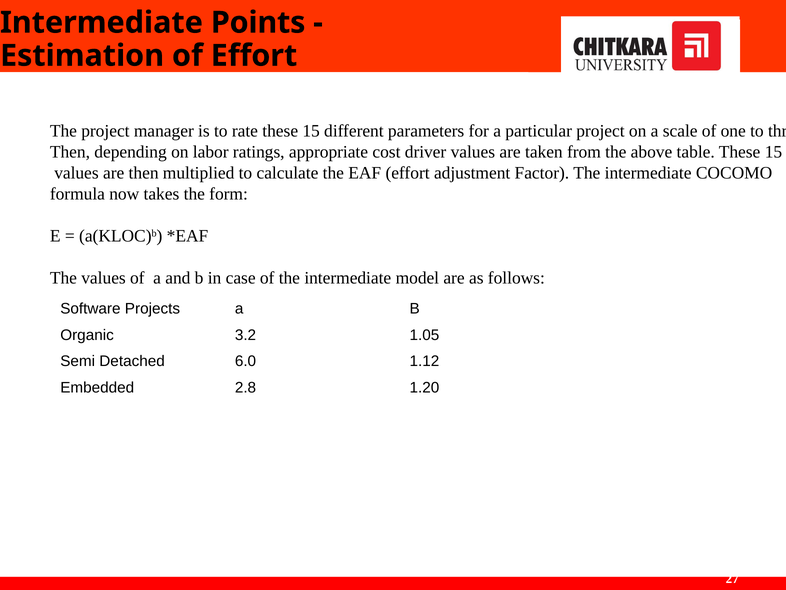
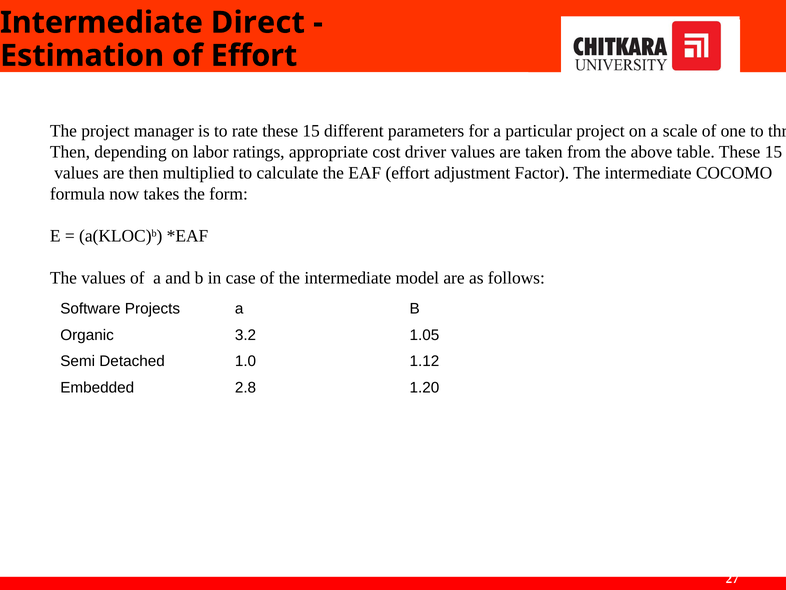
Points: Points -> Direct
6.0: 6.0 -> 1.0
